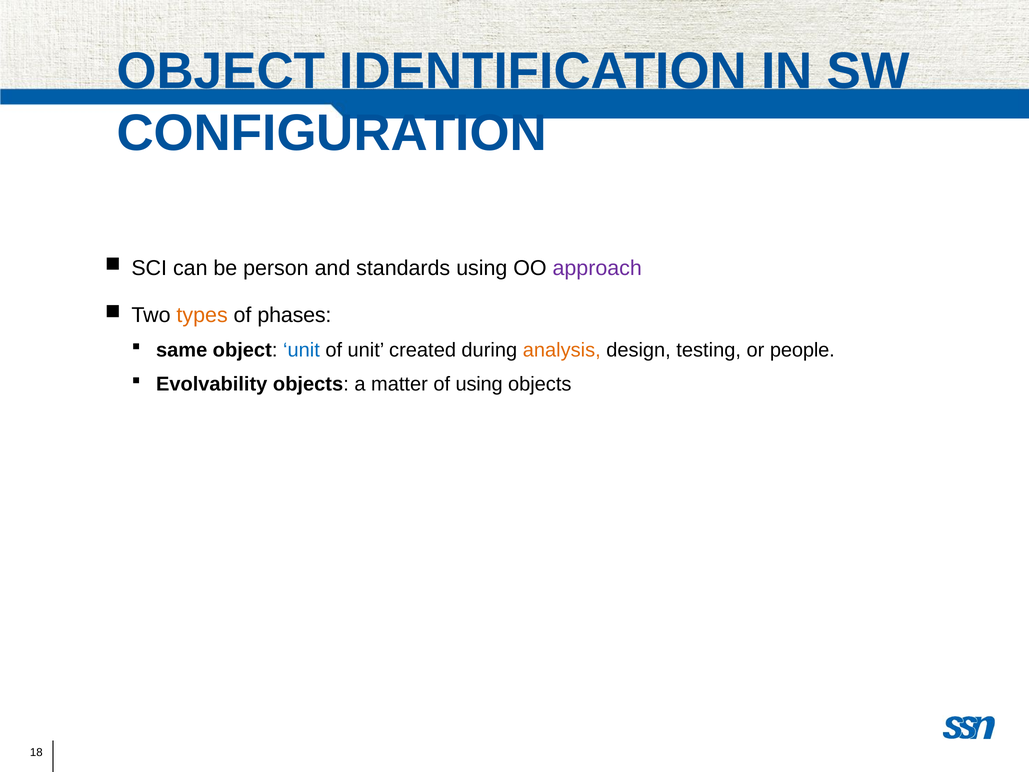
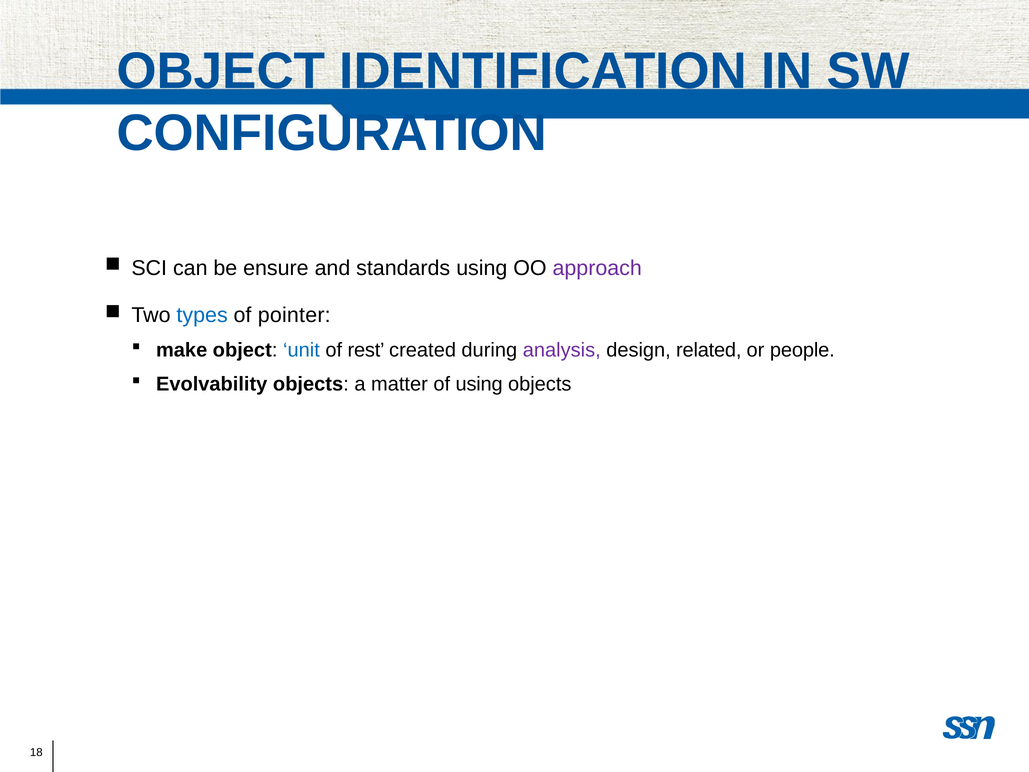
person: person -> ensure
types colour: orange -> blue
phases: phases -> pointer
same: same -> make
of unit: unit -> rest
analysis colour: orange -> purple
testing: testing -> related
